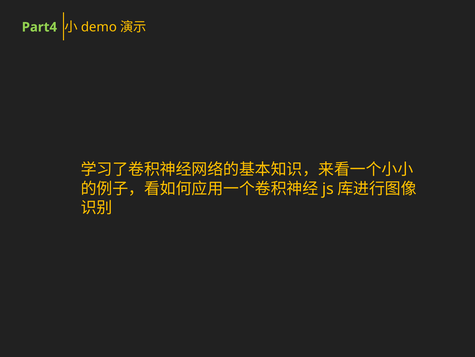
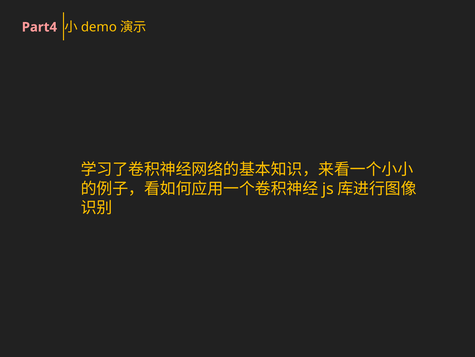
Part4 colour: light green -> pink
